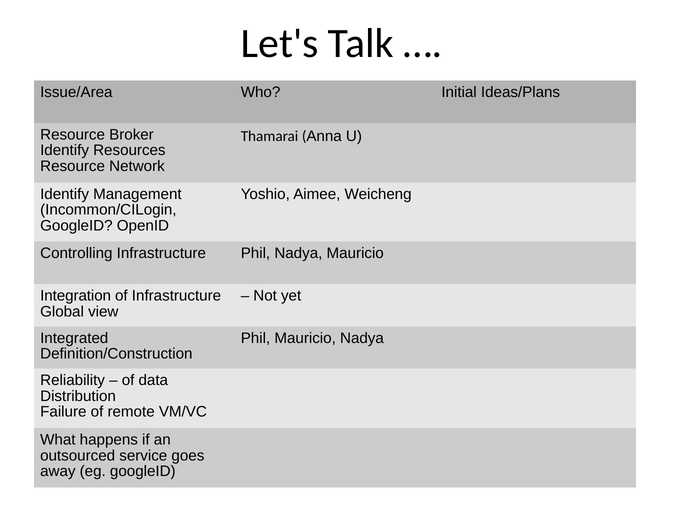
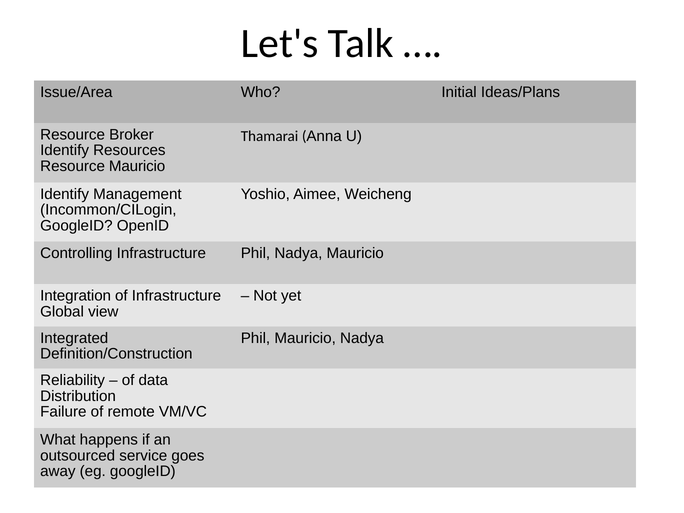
Resource Network: Network -> Mauricio
